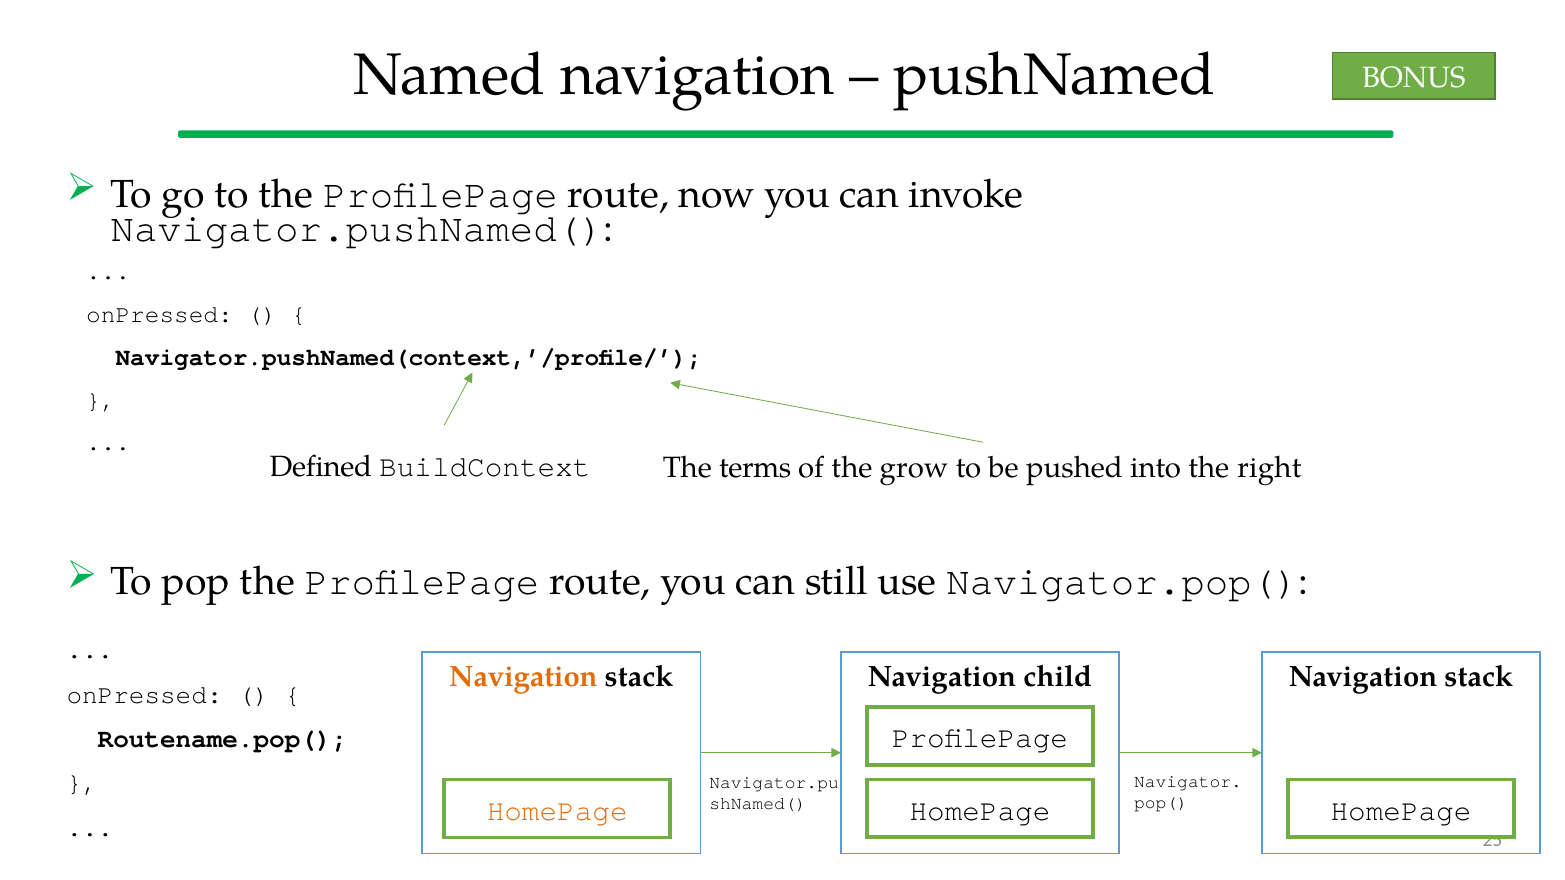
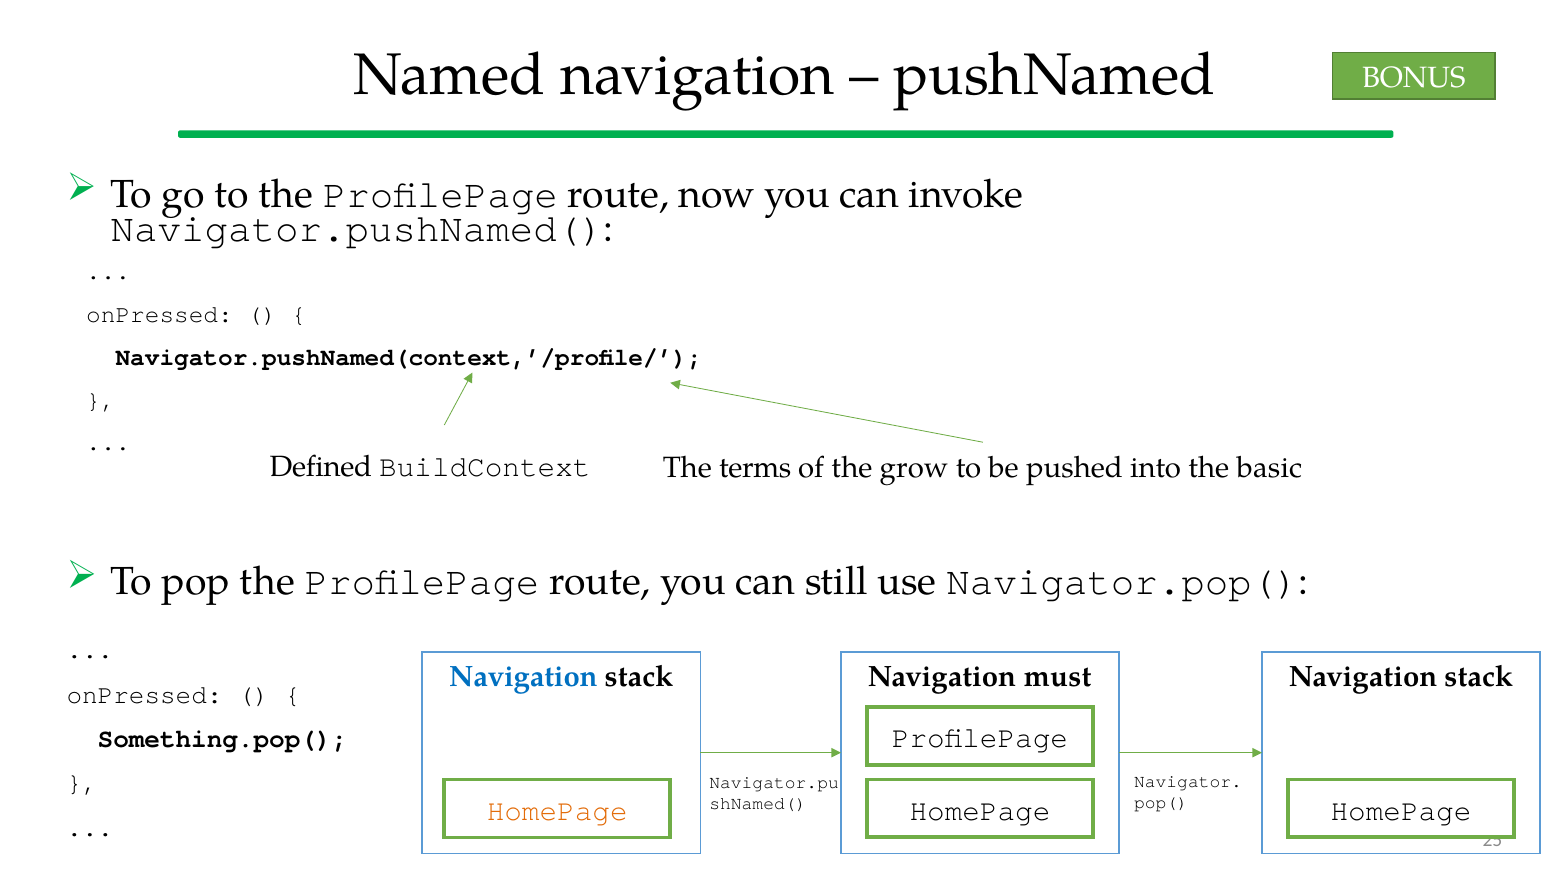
right: right -> basic
Navigation at (523, 678) colour: orange -> blue
child: child -> must
Routename.pop(: Routename.pop( -> Something.pop(
